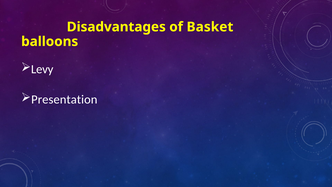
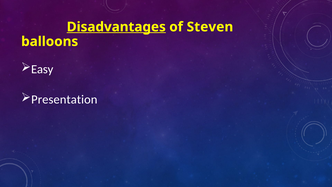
Disadvantages underline: none -> present
Basket: Basket -> Steven
Levy: Levy -> Easy
